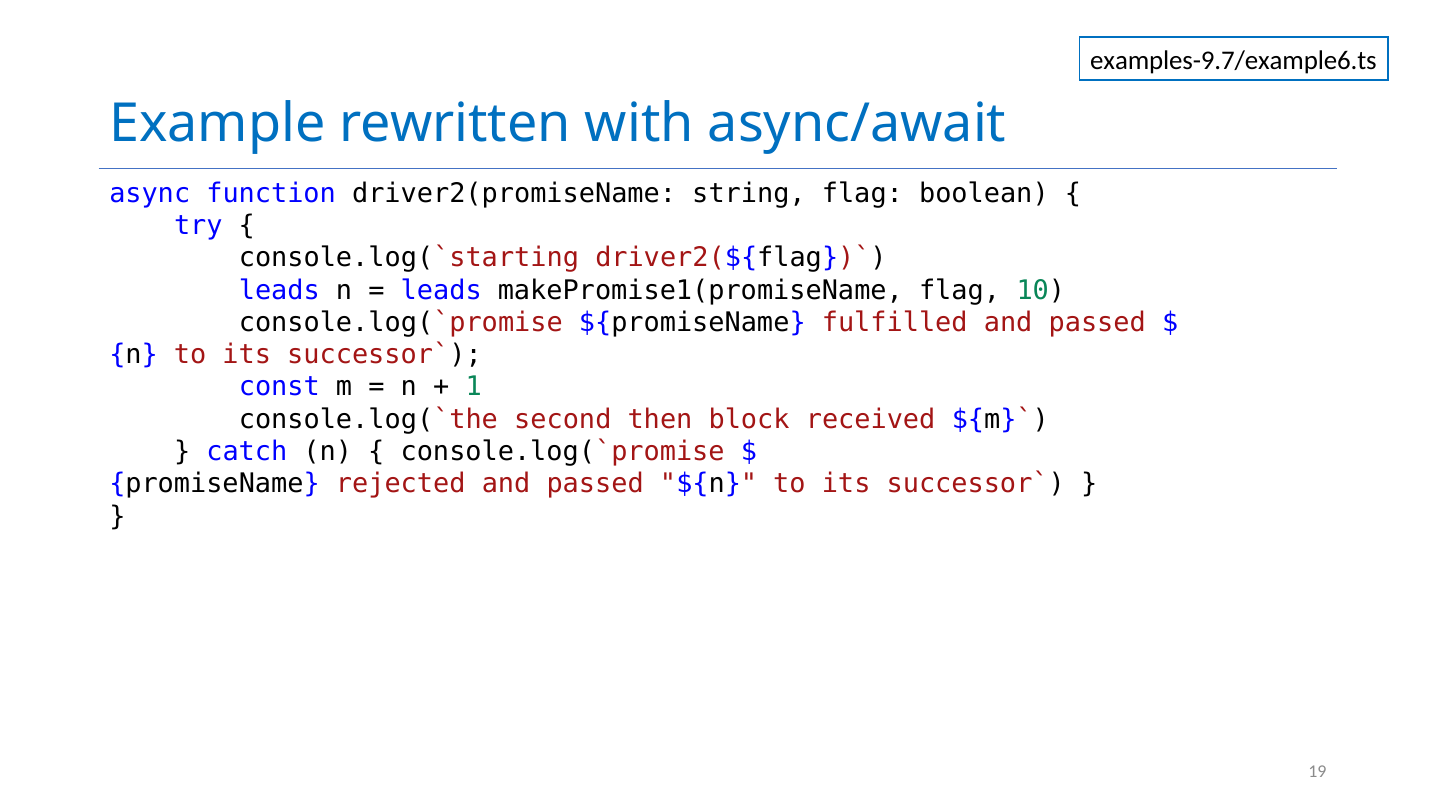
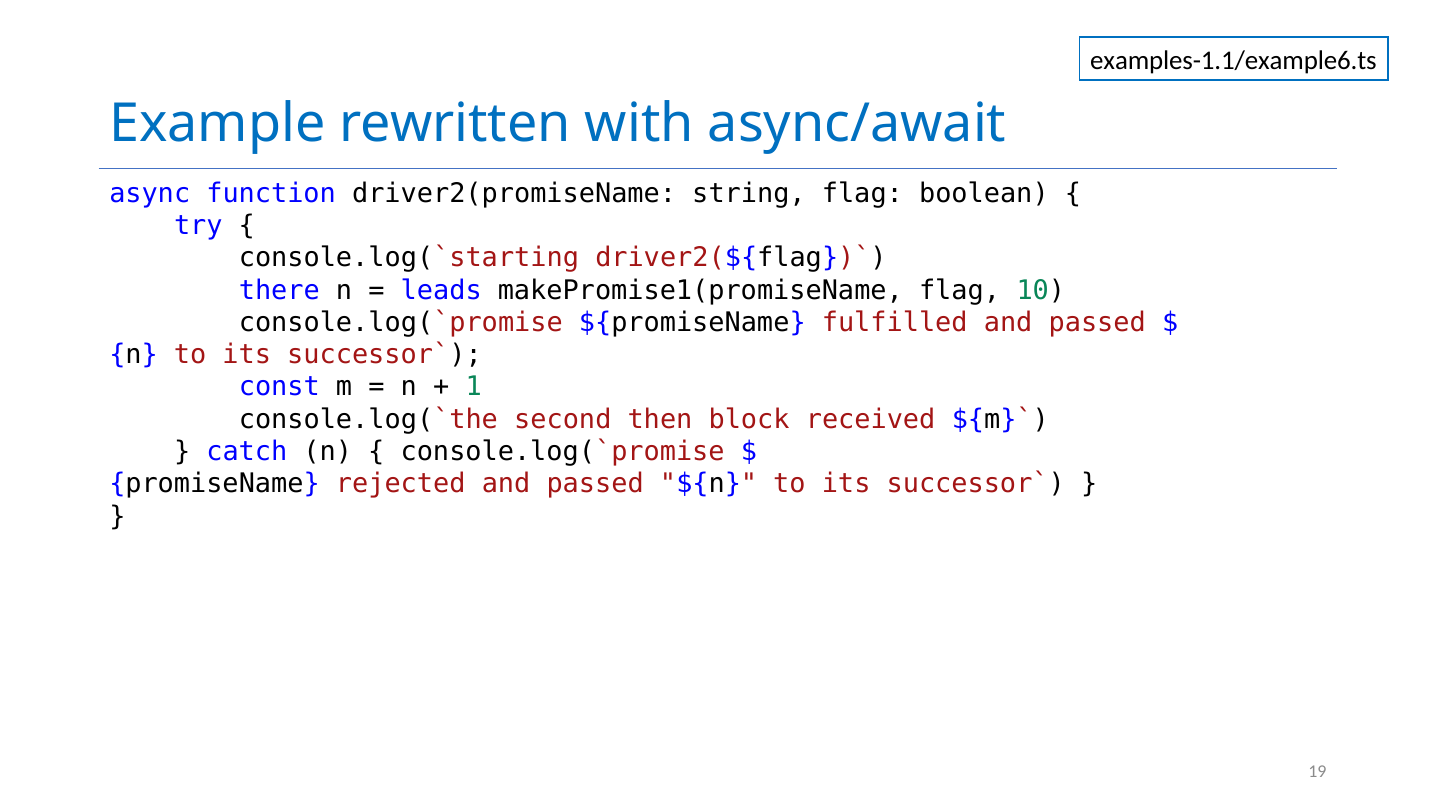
examples-9.7/example6.ts: examples-9.7/example6.ts -> examples-1.1/example6.ts
leads at (279, 290): leads -> there
